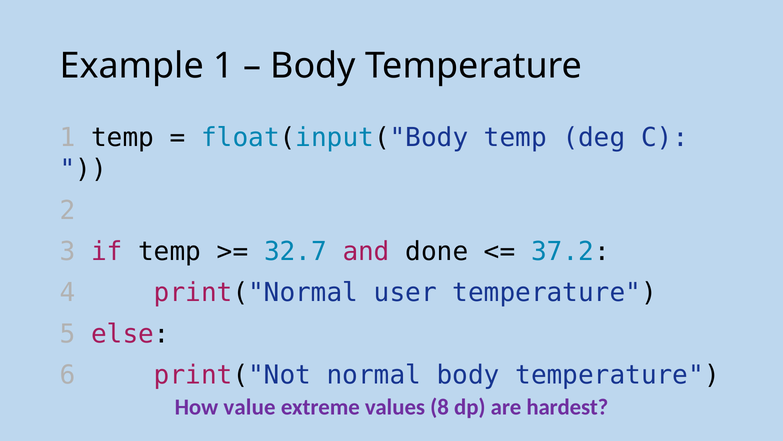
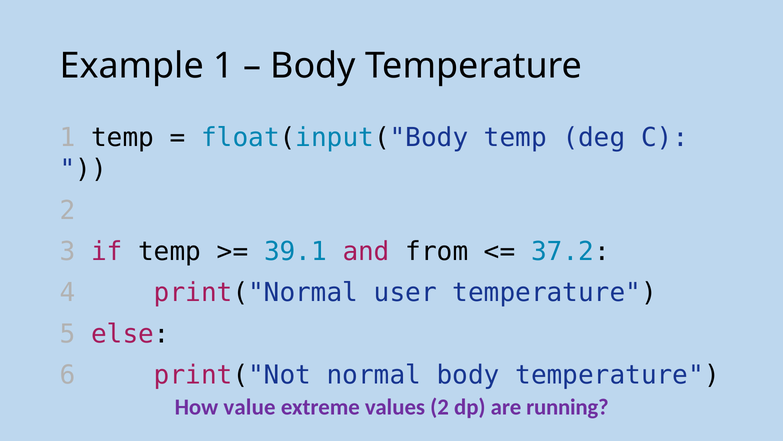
32.7: 32.7 -> 39.1
done: done -> from
values 8: 8 -> 2
hardest: hardest -> running
